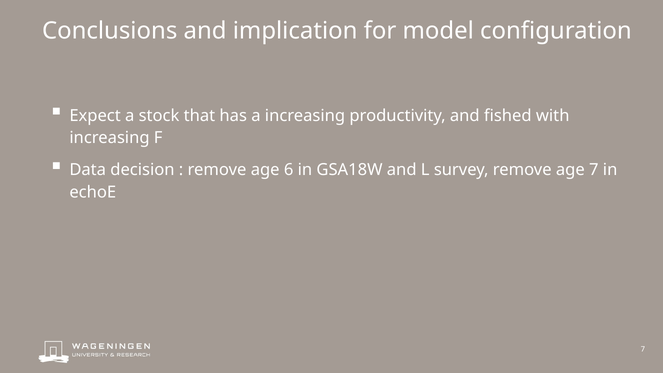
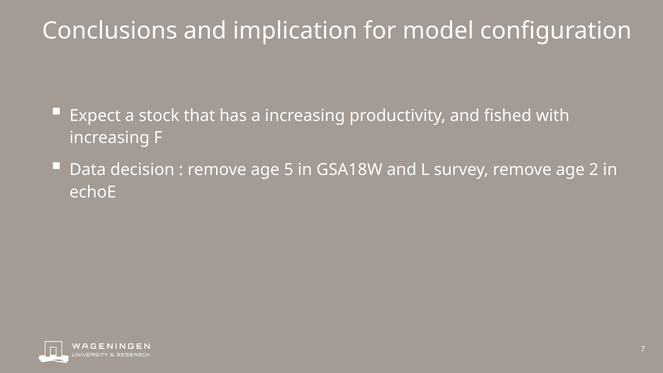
6: 6 -> 5
age 7: 7 -> 2
